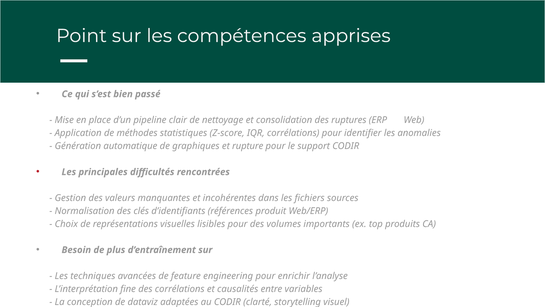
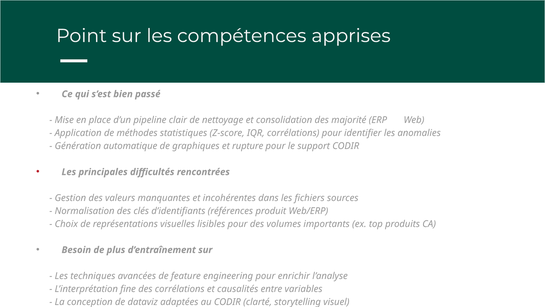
ruptures: ruptures -> majorité
